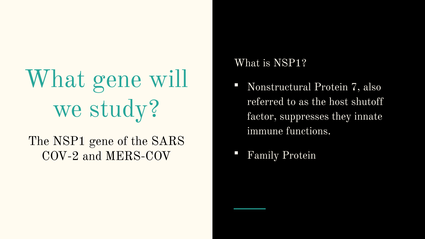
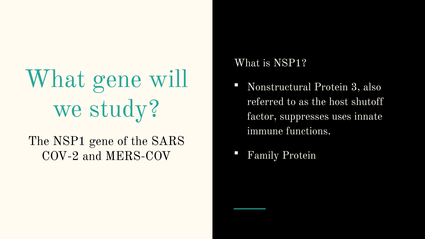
7: 7 -> 3
they: they -> uses
